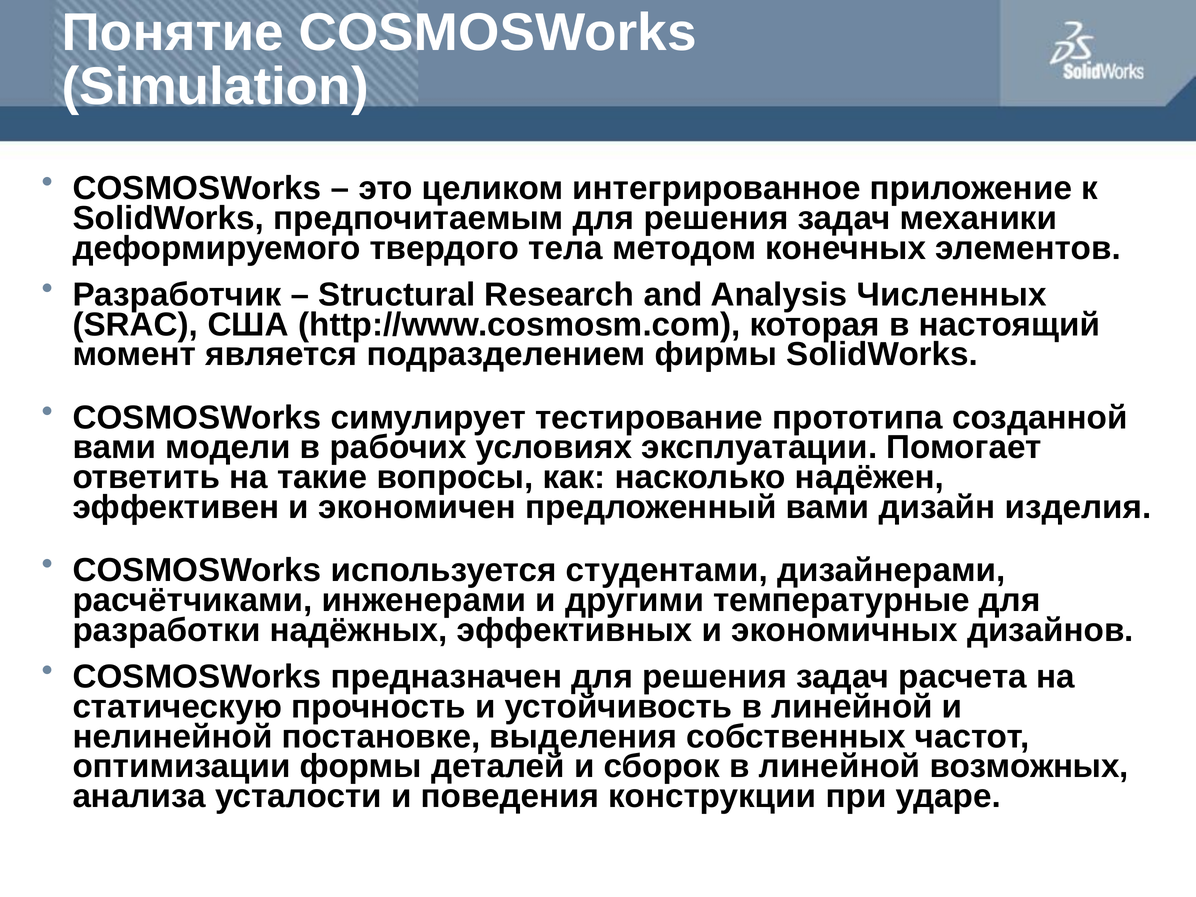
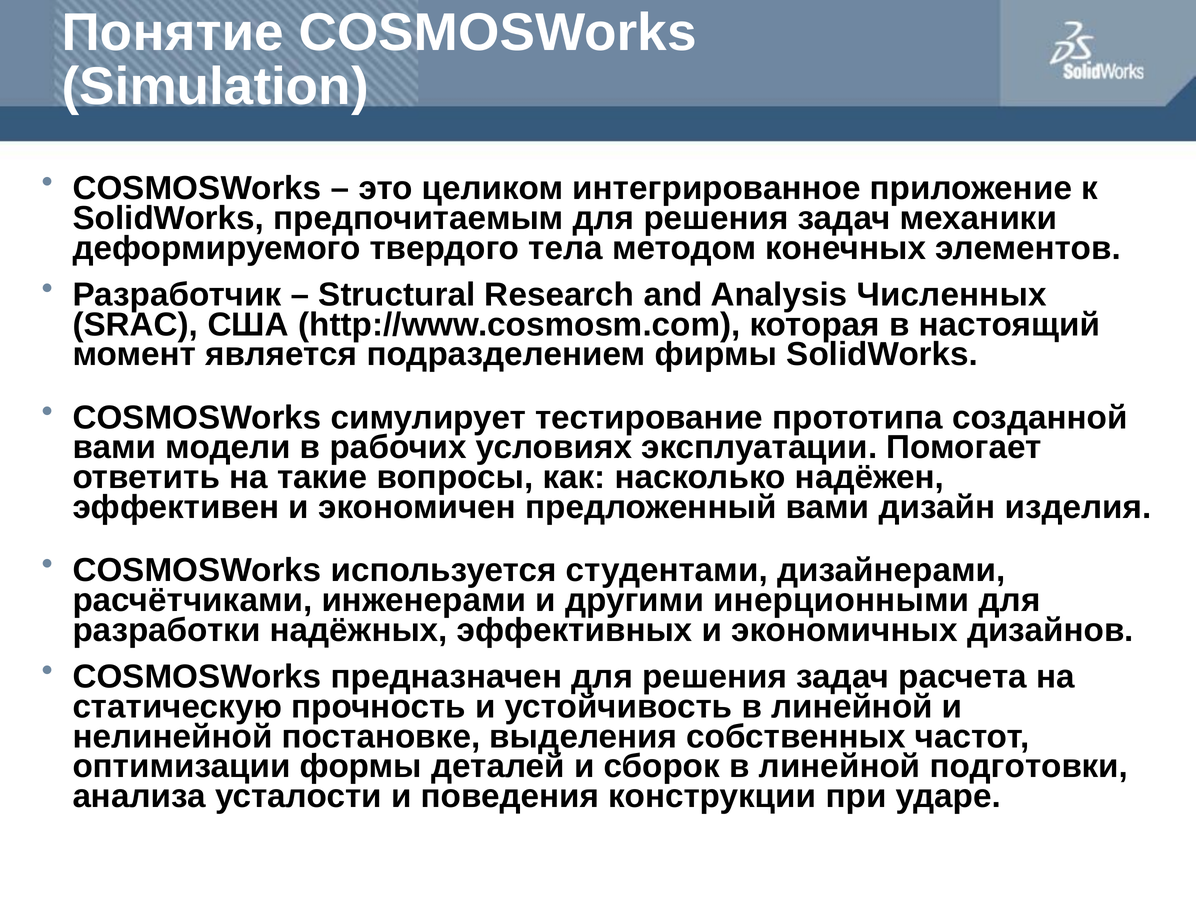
температурные: температурные -> инерционными
возможных: возможных -> подготовки
